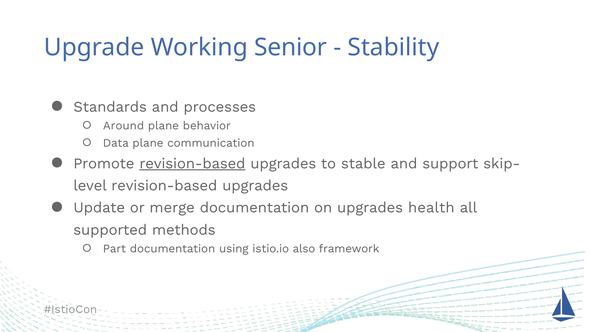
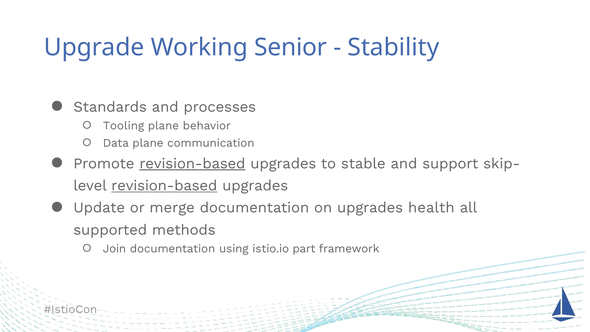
Around: Around -> Tooling
revision-based at (164, 186) underline: none -> present
Part: Part -> Join
also: also -> part
